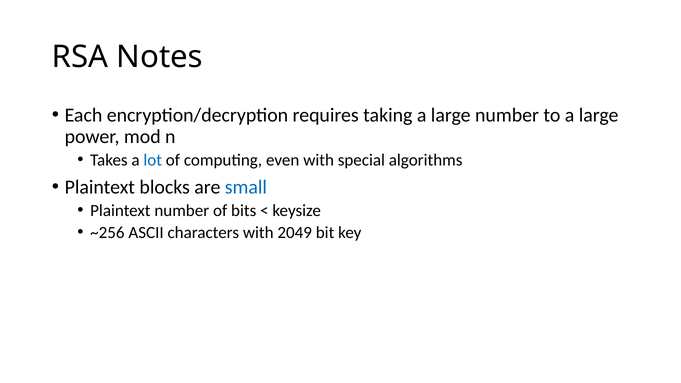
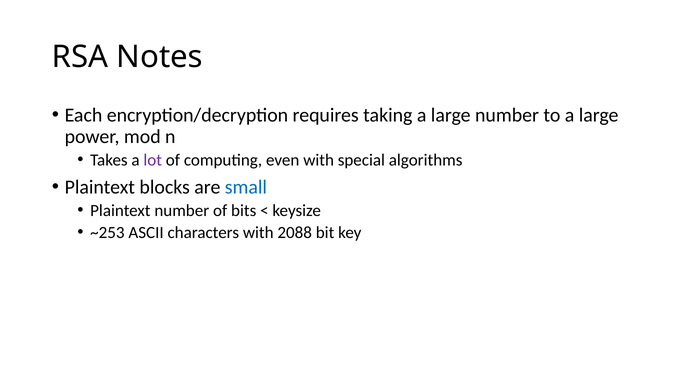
lot colour: blue -> purple
~256: ~256 -> ~253
2049: 2049 -> 2088
